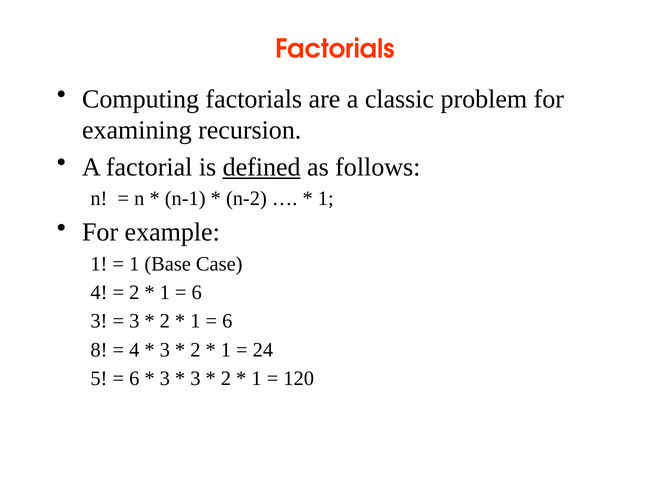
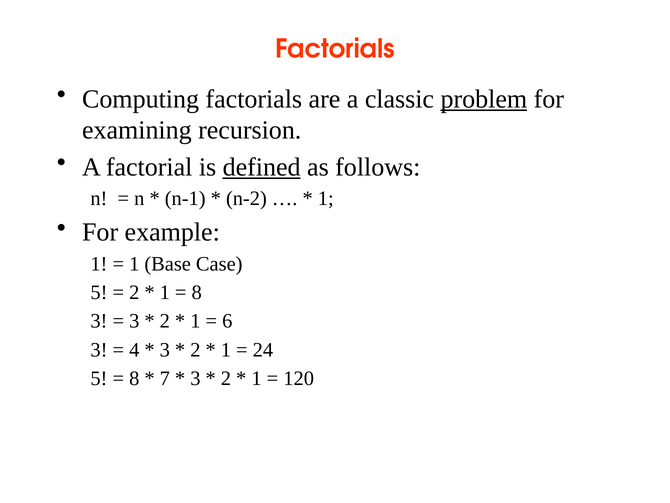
problem underline: none -> present
4 at (99, 292): 4 -> 5
6 at (197, 292): 6 -> 8
8 at (99, 349): 8 -> 3
6 at (134, 378): 6 -> 8
3 at (165, 378): 3 -> 7
